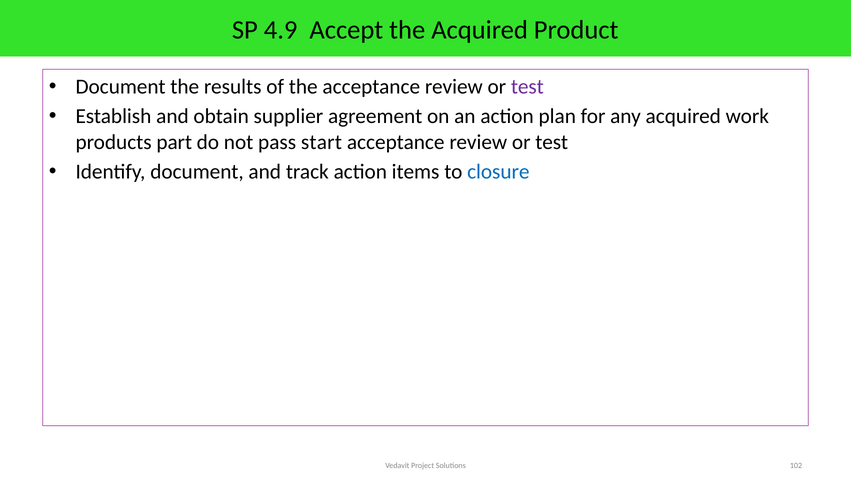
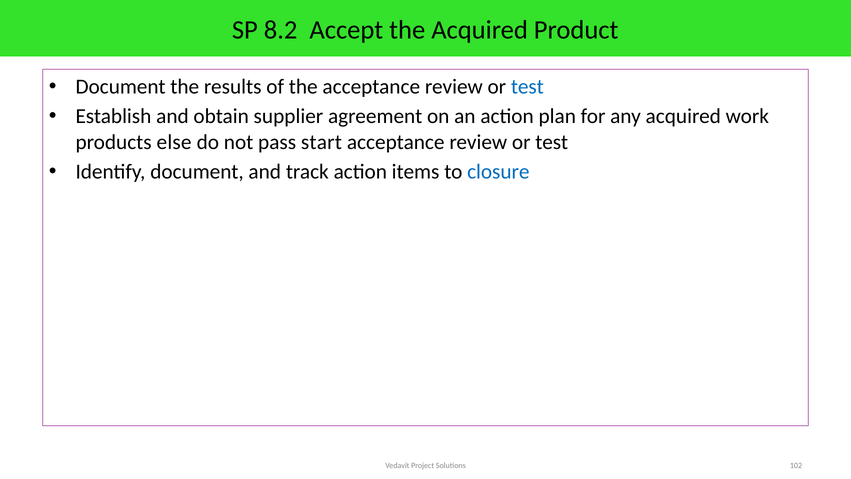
4.9: 4.9 -> 8.2
test at (527, 87) colour: purple -> blue
part: part -> else
